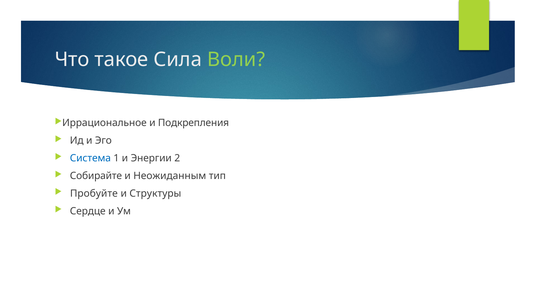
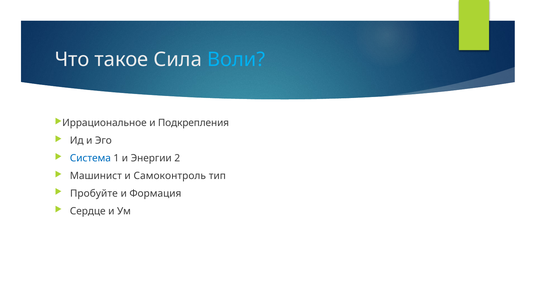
Воли colour: light green -> light blue
Собирайте: Собирайте -> Машинист
Неожиданным: Неожиданным -> Самоконтроль
Структуры: Структуры -> Формация
